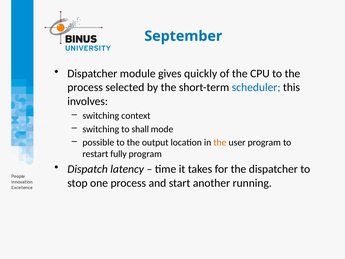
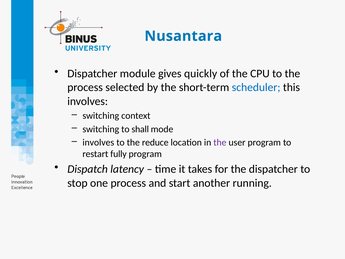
September: September -> Nusantara
possible at (98, 142): possible -> involves
output: output -> reduce
the at (220, 142) colour: orange -> purple
